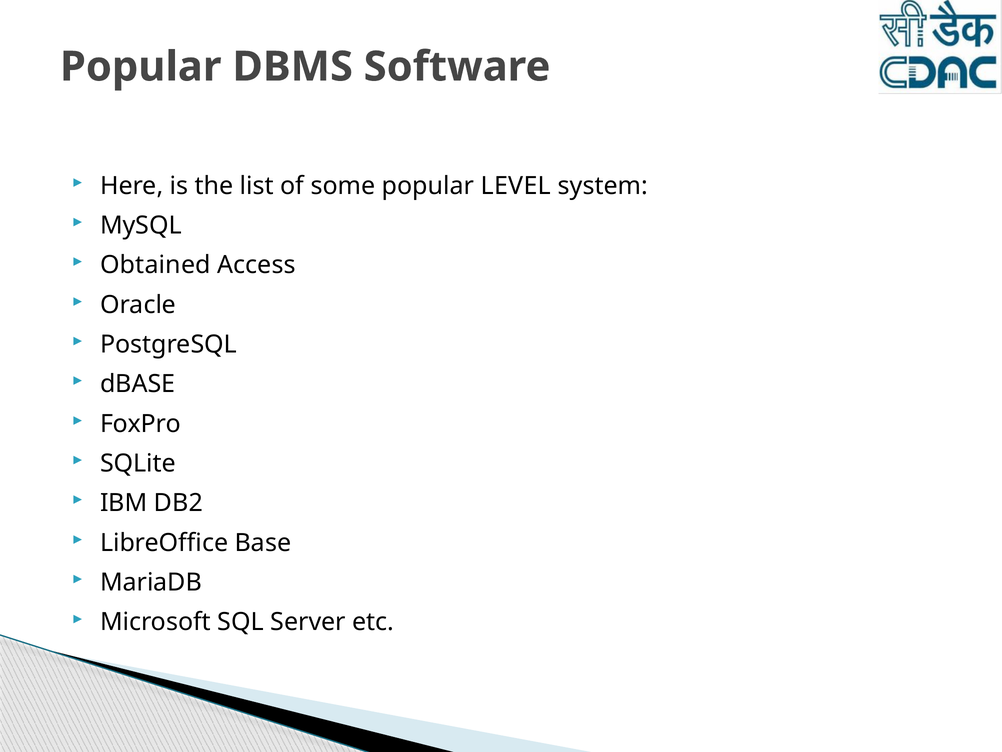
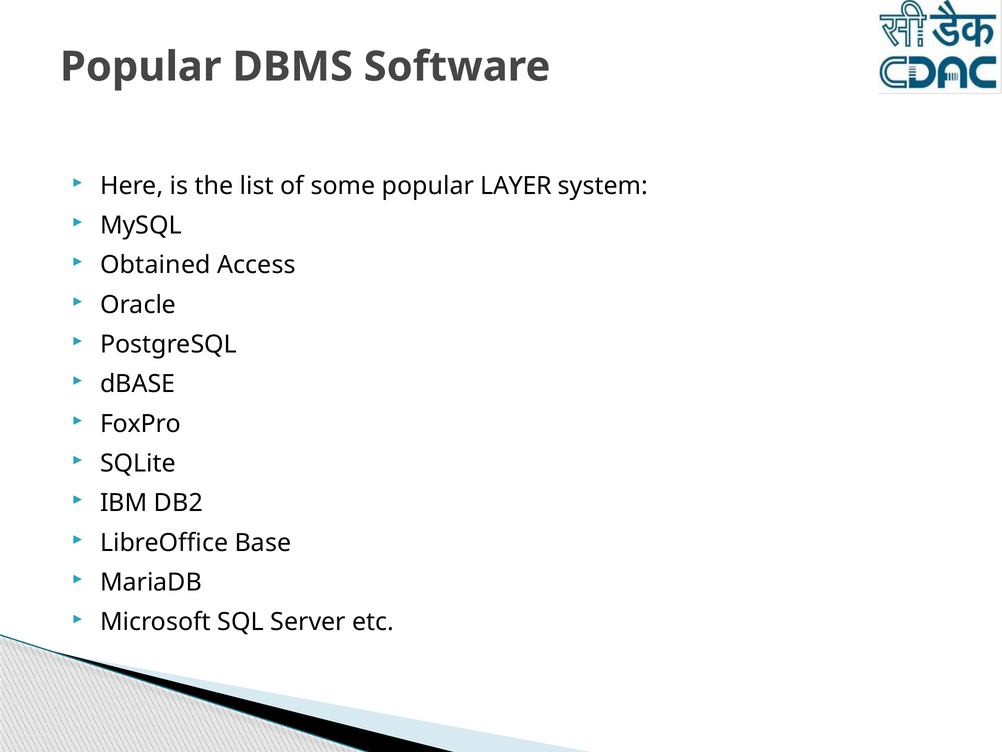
LEVEL: LEVEL -> LAYER
